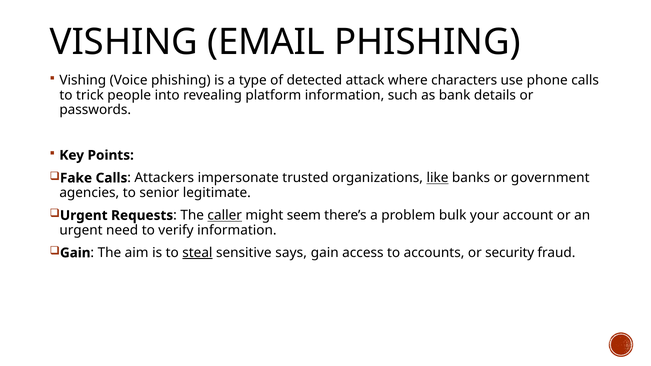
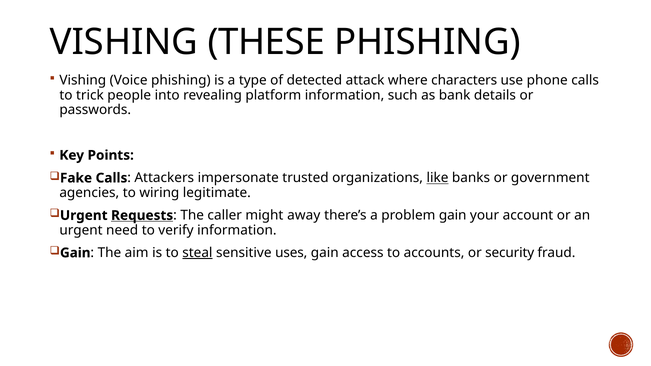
EMAIL: EMAIL -> THESE
senior: senior -> wiring
Requests underline: none -> present
caller underline: present -> none
seem: seem -> away
problem bulk: bulk -> gain
says: says -> uses
